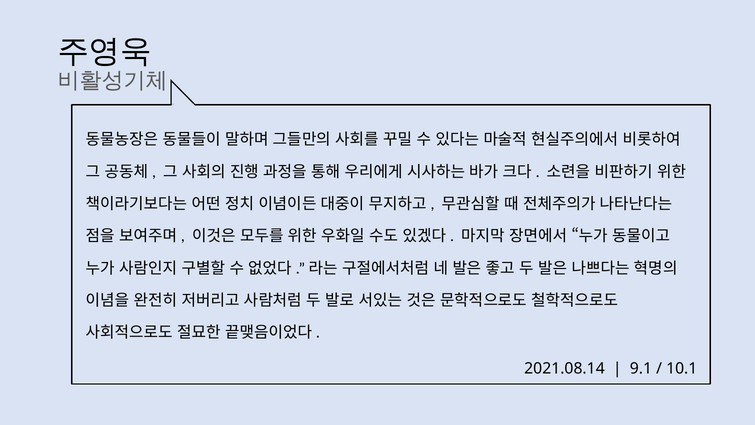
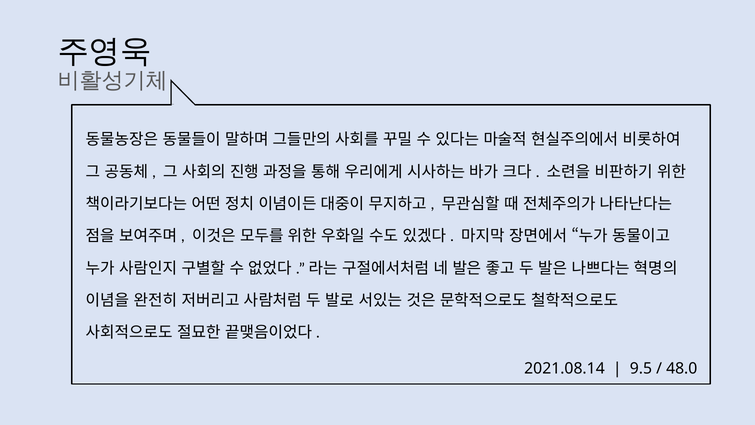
9.1: 9.1 -> 9.5
10.1: 10.1 -> 48.0
